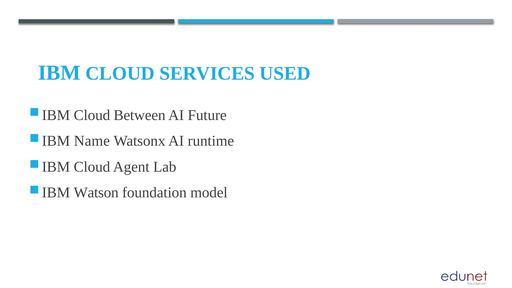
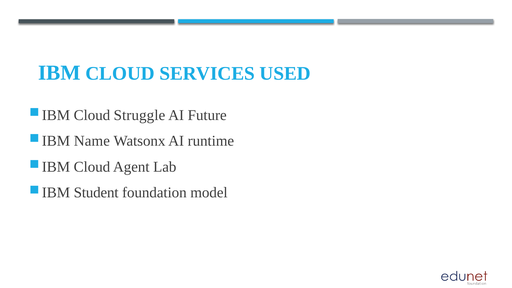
Between: Between -> Struggle
Watson: Watson -> Student
